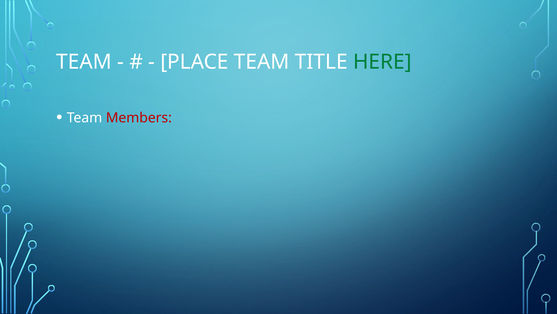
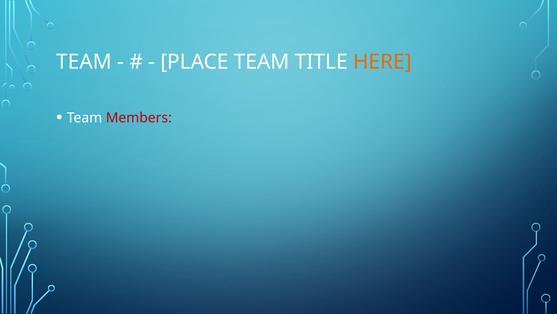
HERE colour: green -> orange
